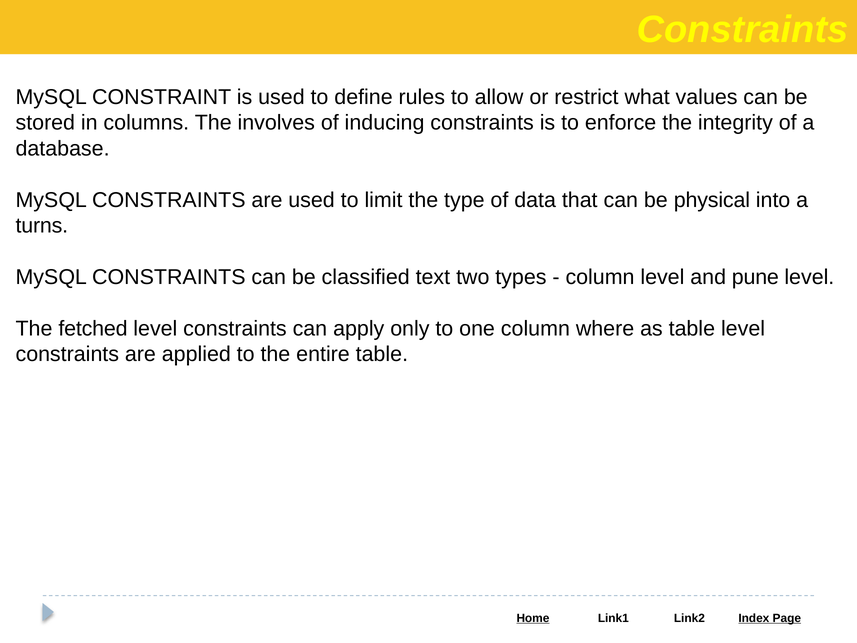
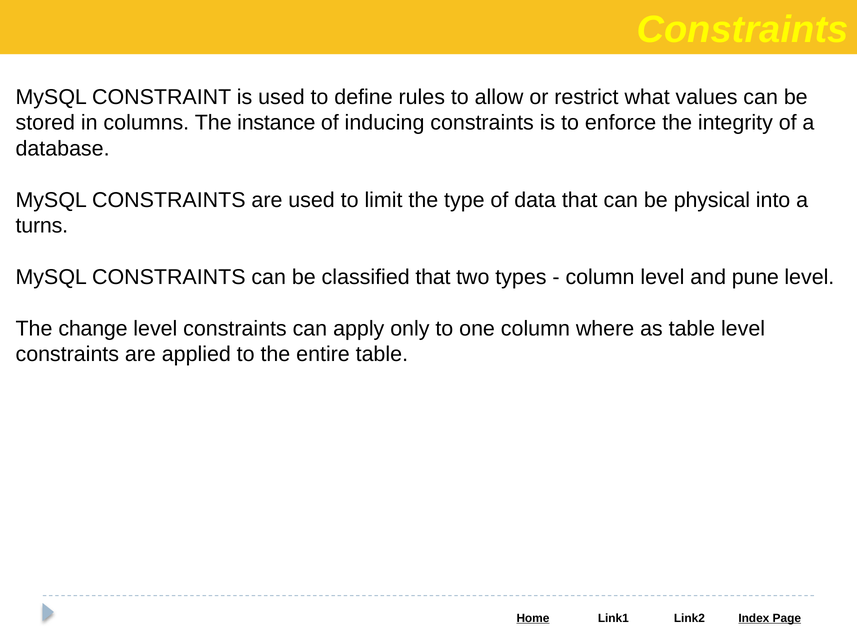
involves: involves -> instance
classified text: text -> that
fetched: fetched -> change
